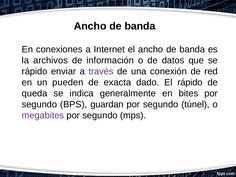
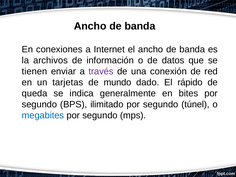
rápido at (35, 71): rápido -> tienen
pueden: pueden -> tarjetas
exacta: exacta -> mundo
guardan: guardan -> ilimitado
megabites colour: purple -> blue
